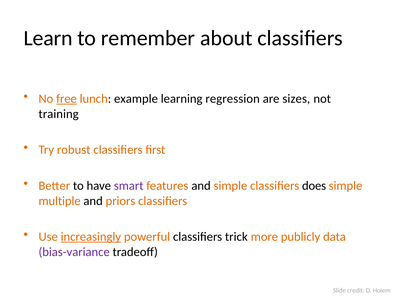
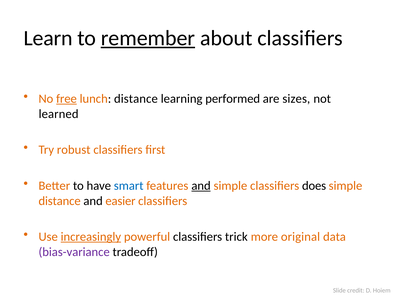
remember underline: none -> present
lunch example: example -> distance
regression: regression -> performed
training: training -> learned
smart colour: purple -> blue
and at (201, 186) underline: none -> present
multiple at (60, 201): multiple -> distance
priors: priors -> easier
publicly: publicly -> original
